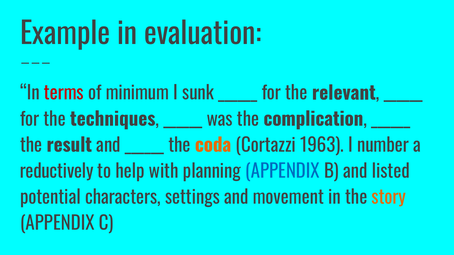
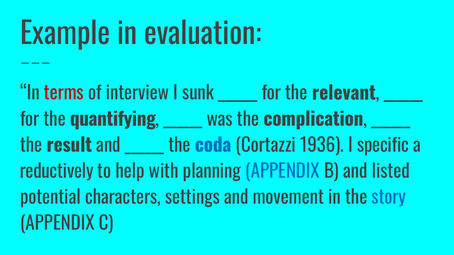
minimum: minimum -> interview
techniques: techniques -> quantifying
coda colour: orange -> blue
1963: 1963 -> 1936
number: number -> specific
story colour: orange -> blue
